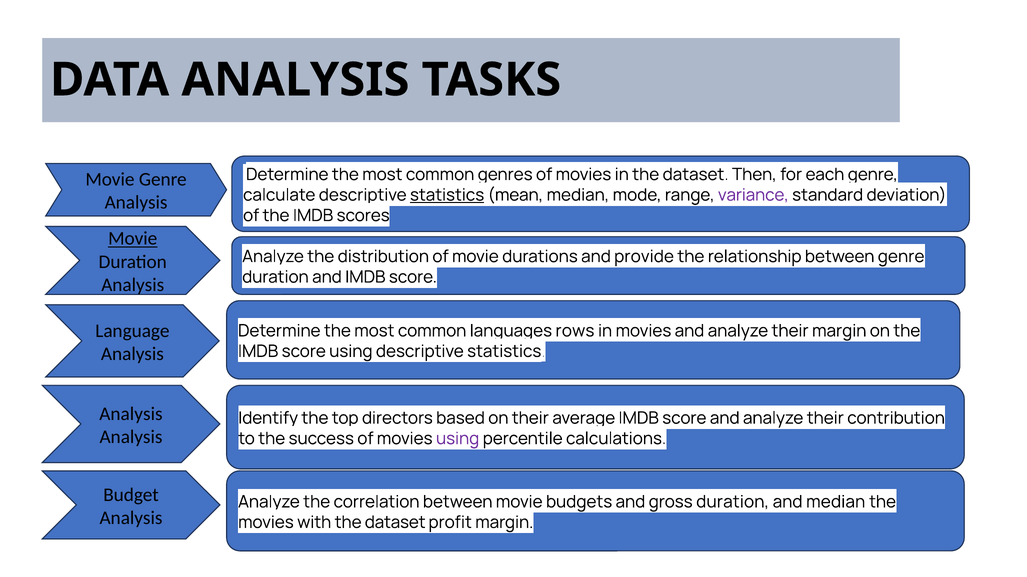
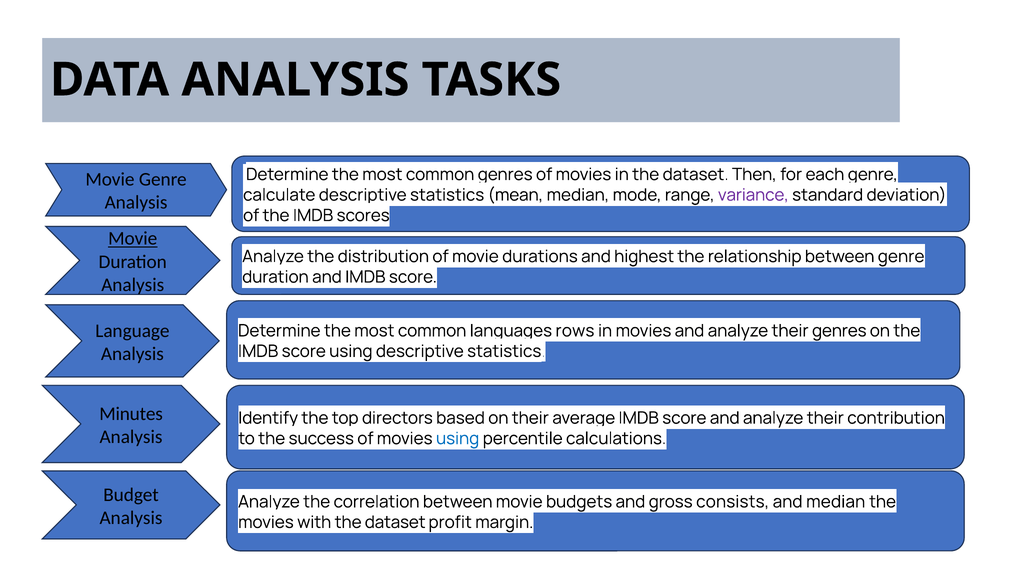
statistics at (447, 195) underline: present -> none
provide: provide -> highest
their margin: margin -> genres
Analysis at (131, 414): Analysis -> Minutes
using at (458, 439) colour: purple -> blue
gross duration: duration -> consists
